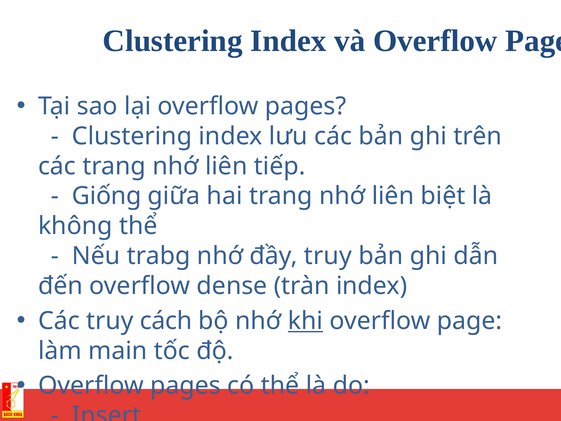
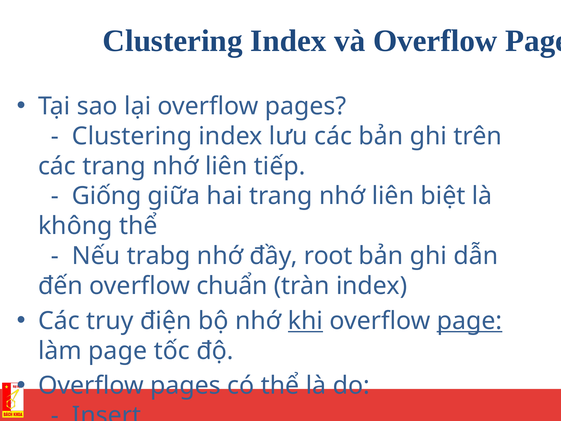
đầy truy: truy -> root
dense: dense -> chuẩn
cách: cách -> điện
page at (470, 321) underline: none -> present
làm main: main -> page
